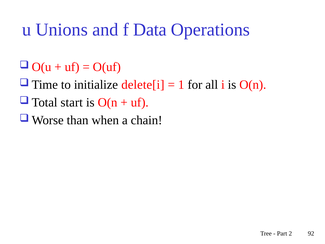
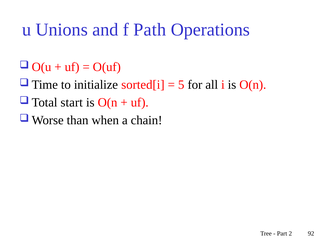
Data: Data -> Path
delete[i: delete[i -> sorted[i
1: 1 -> 5
